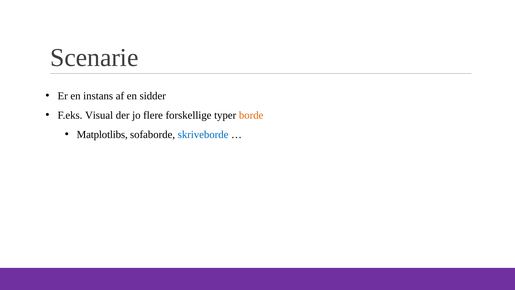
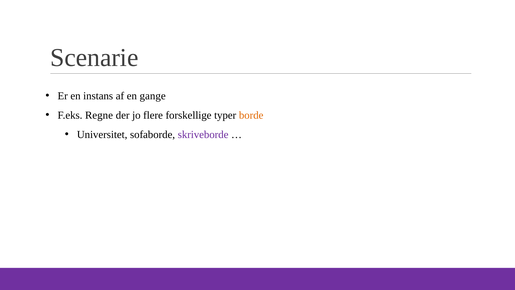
sidder: sidder -> gange
Visual: Visual -> Regne
Matplotlibs: Matplotlibs -> Universitet
skriveborde colour: blue -> purple
